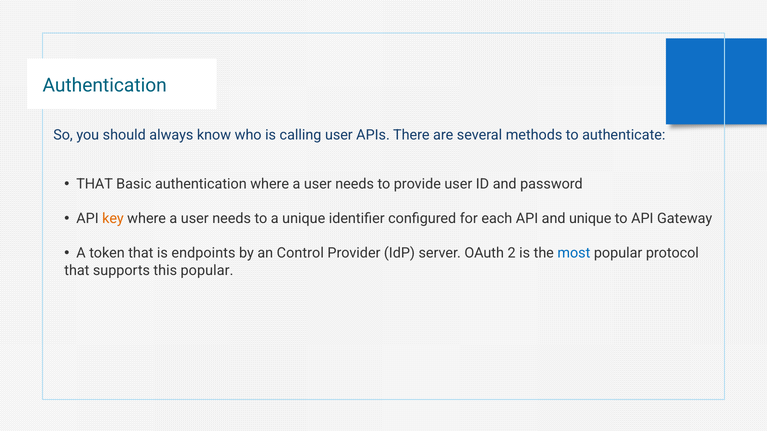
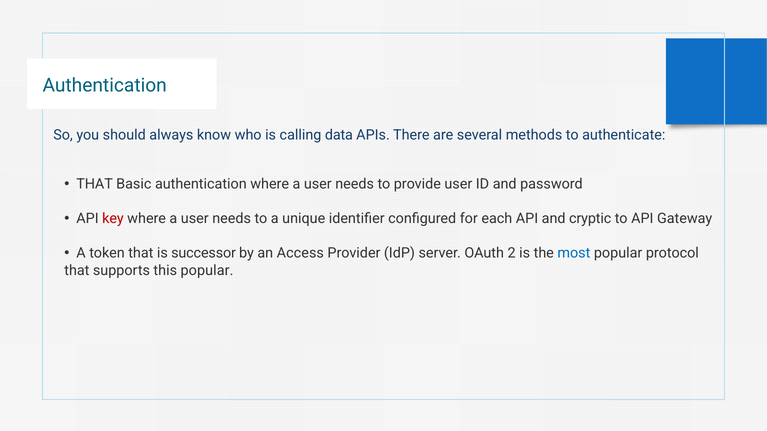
calling user: user -> data
key colour: orange -> red
and unique: unique -> cryptic
endpoints: endpoints -> successor
Control: Control -> Access
